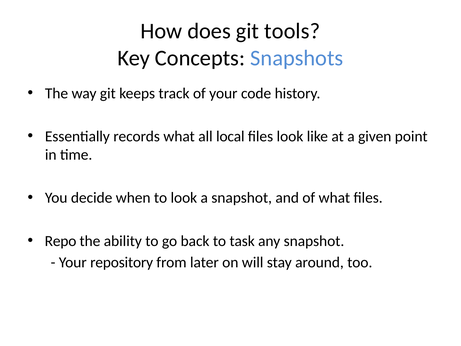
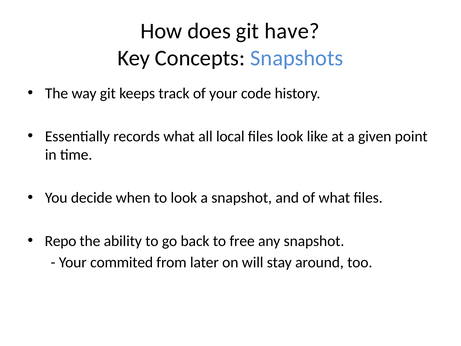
tools: tools -> have
task: task -> free
repository: repository -> commited
